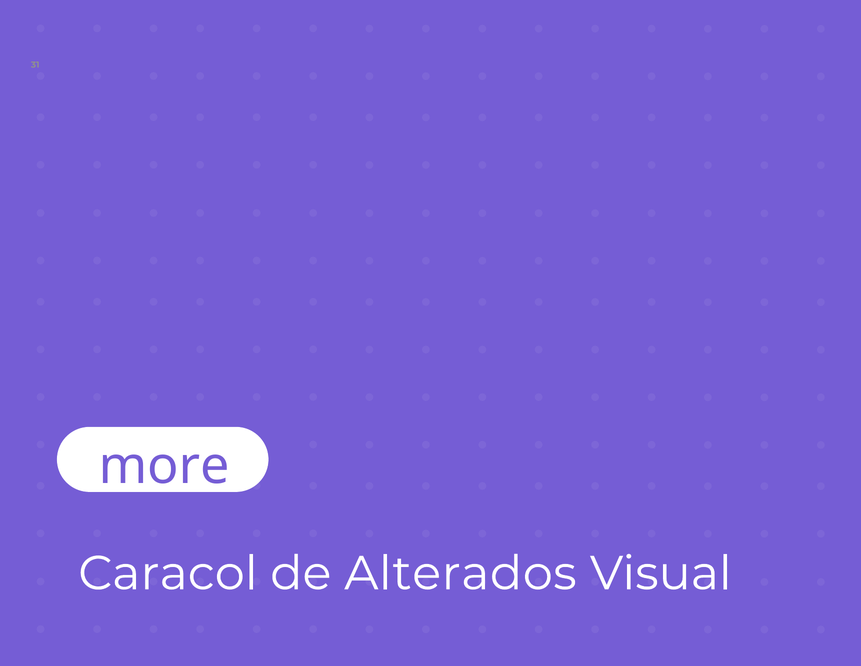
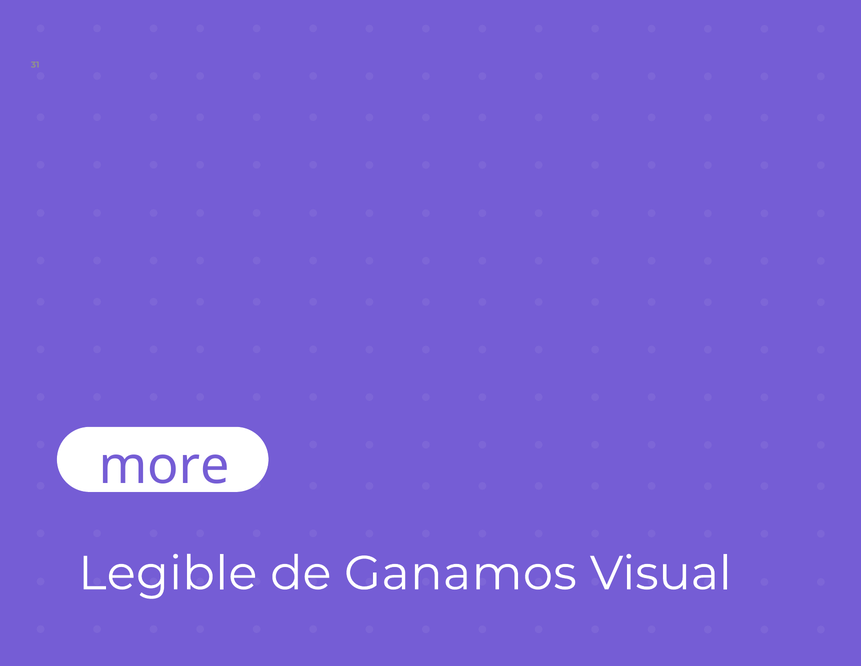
Caracol: Caracol -> Legible
Alterados: Alterados -> Ganamos
